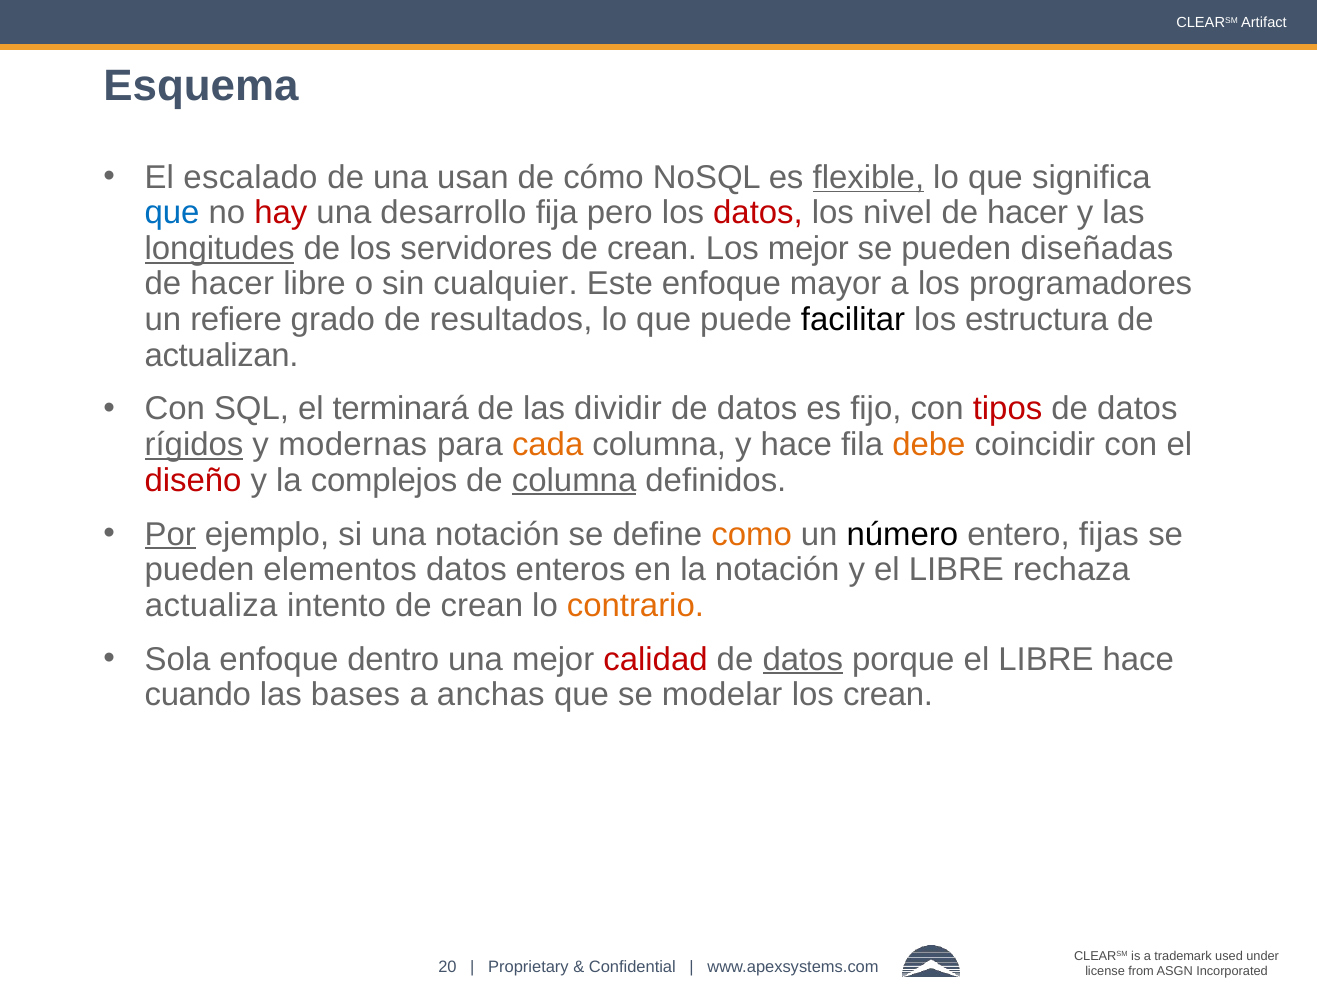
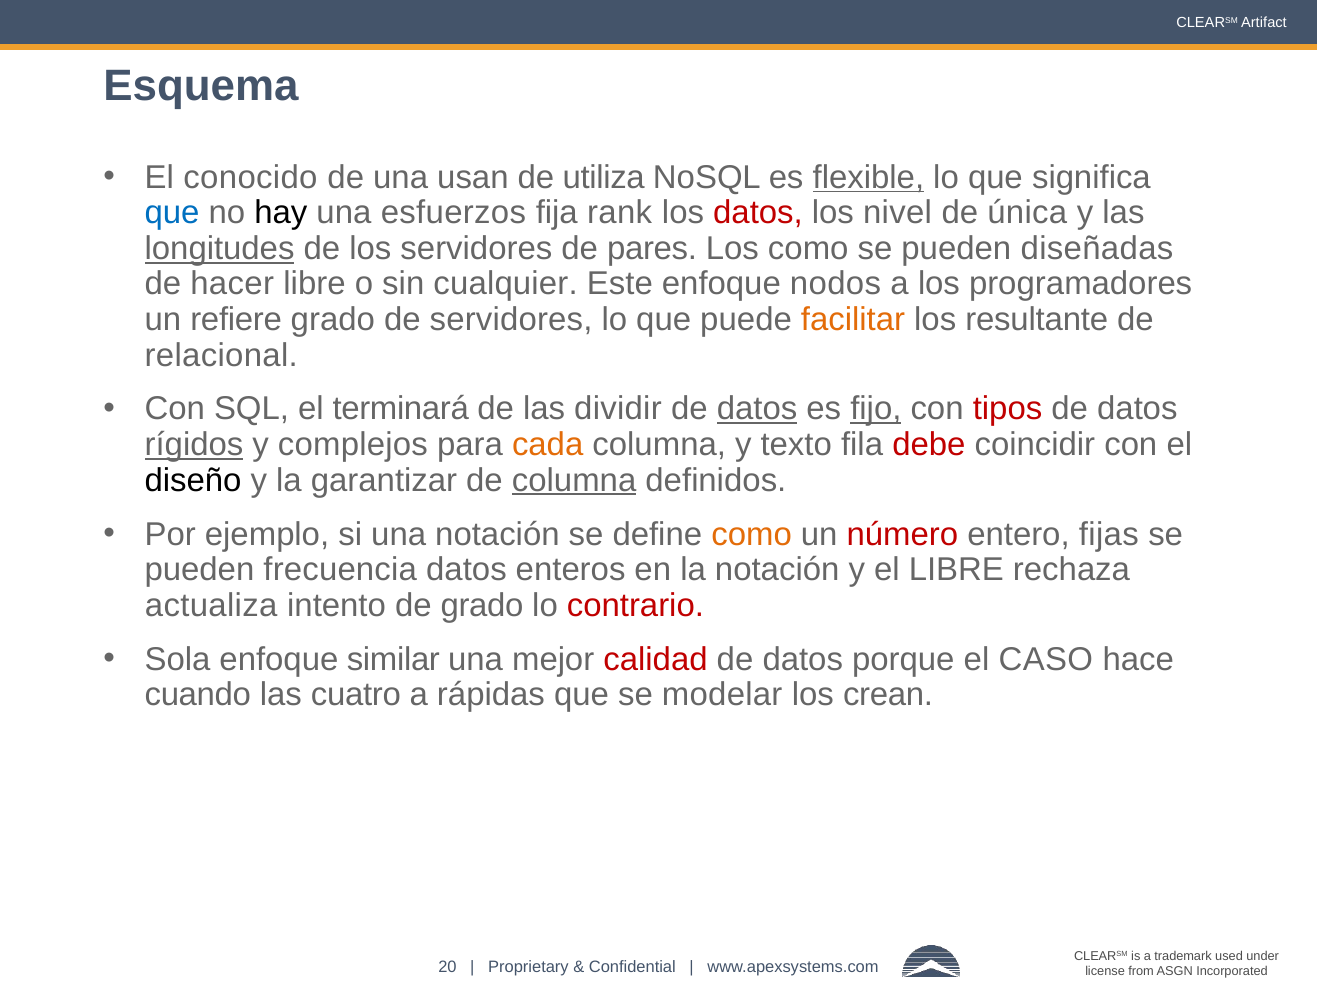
escalado: escalado -> conocido
cómo: cómo -> utiliza
hay colour: red -> black
desarrollo: desarrollo -> esfuerzos
pero: pero -> rank
hacer at (1028, 213): hacer -> única
crean at (652, 248): crean -> pares
Los mejor: mejor -> como
mayor: mayor -> nodos
de resultados: resultados -> servidores
facilitar colour: black -> orange
estructura: estructura -> resultante
actualizan: actualizan -> relacional
datos at (757, 409) underline: none -> present
fijo underline: none -> present
modernas: modernas -> complejos
y hace: hace -> texto
debe colour: orange -> red
diseño colour: red -> black
complejos: complejos -> garantizar
Por underline: present -> none
número colour: black -> red
elementos: elementos -> frecuencia
intento de crean: crean -> grado
contrario colour: orange -> red
dentro: dentro -> similar
datos at (803, 659) underline: present -> none
porque el LIBRE: LIBRE -> CASO
bases: bases -> cuatro
anchas: anchas -> rápidas
